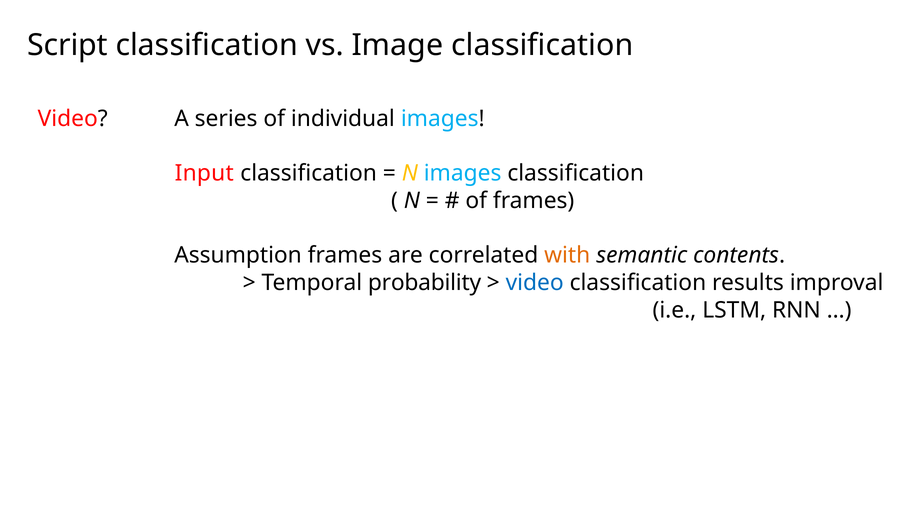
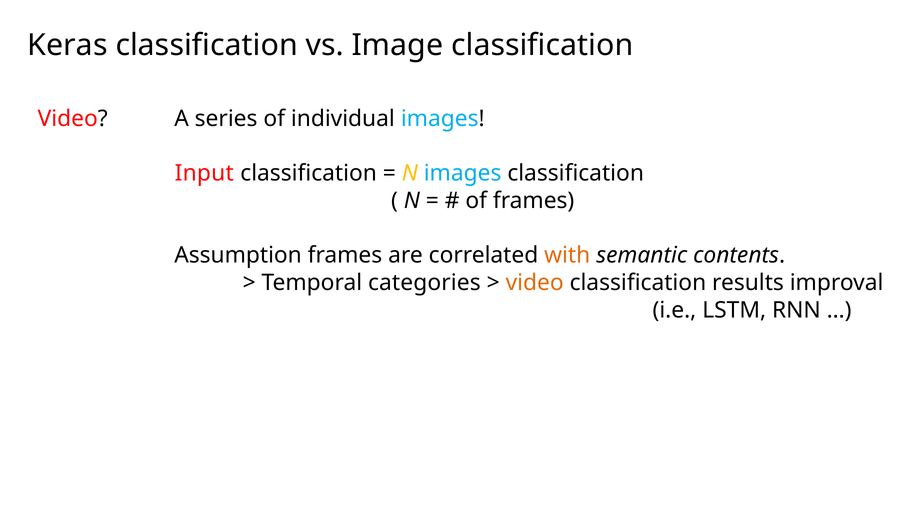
Script: Script -> Keras
probability: probability -> categories
video at (535, 282) colour: blue -> orange
